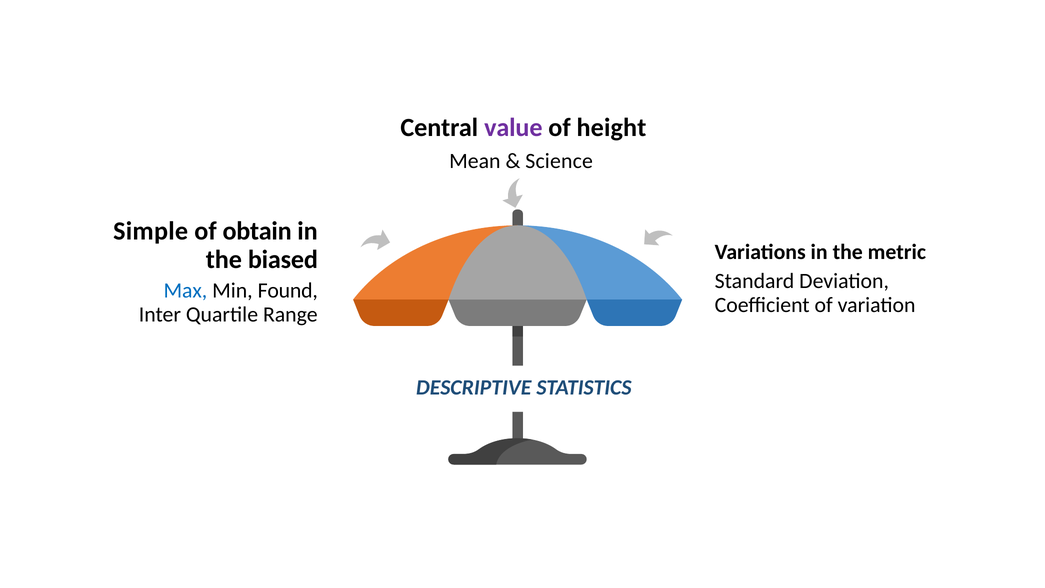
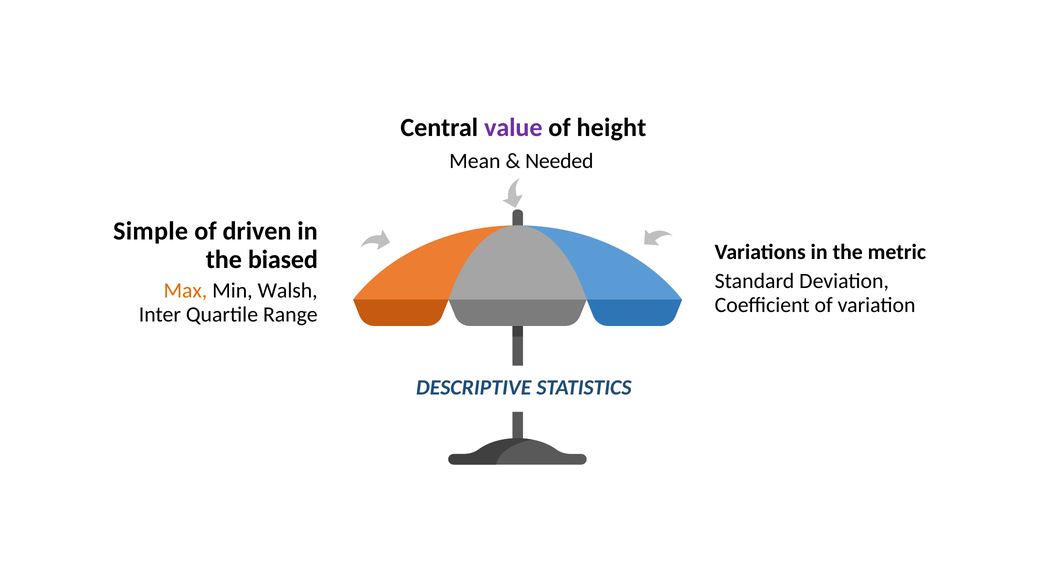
Science: Science -> Needed
obtain: obtain -> driven
Max colour: blue -> orange
Found: Found -> Walsh
